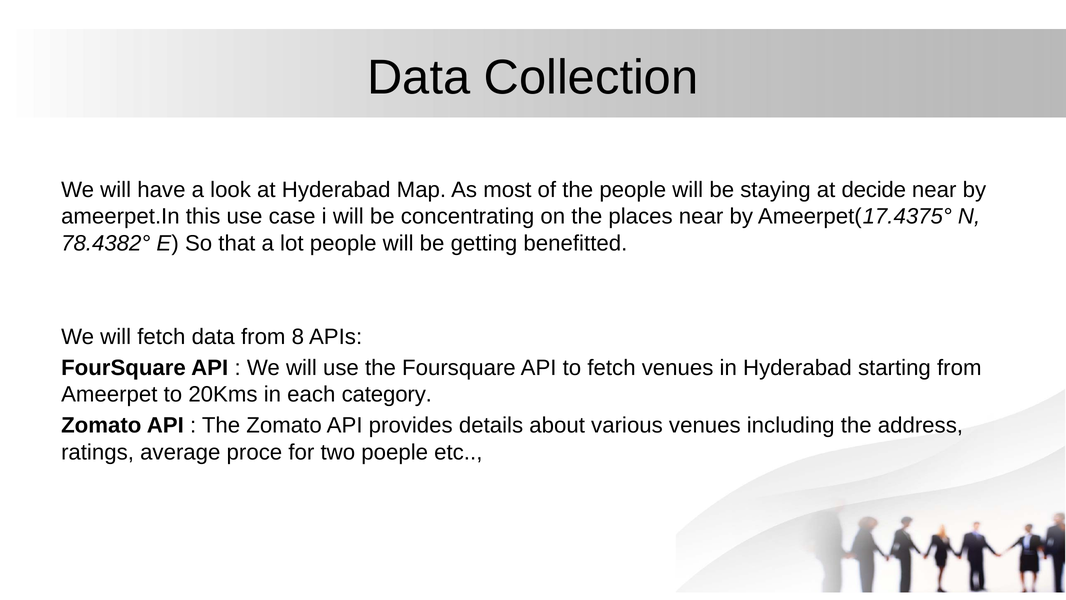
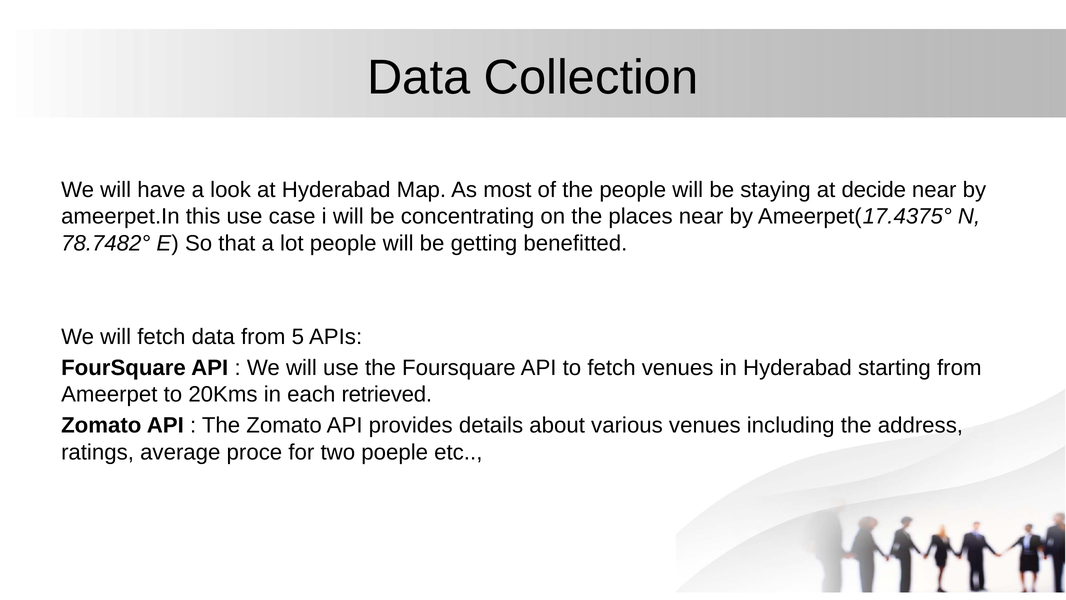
78.4382°: 78.4382° -> 78.7482°
8: 8 -> 5
category: category -> retrieved
